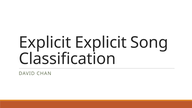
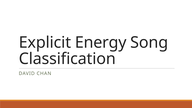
Explicit Explicit: Explicit -> Energy
